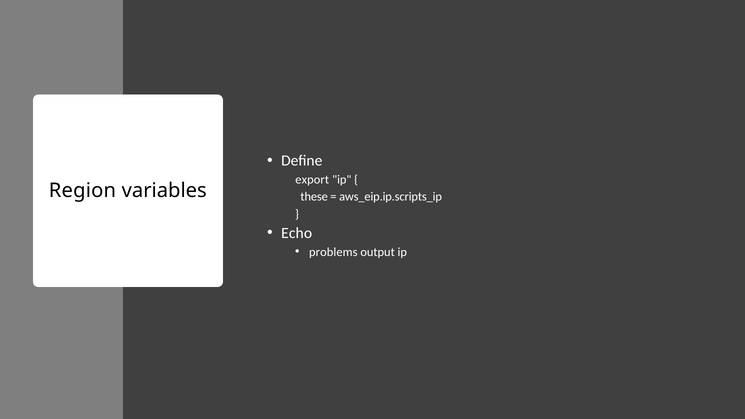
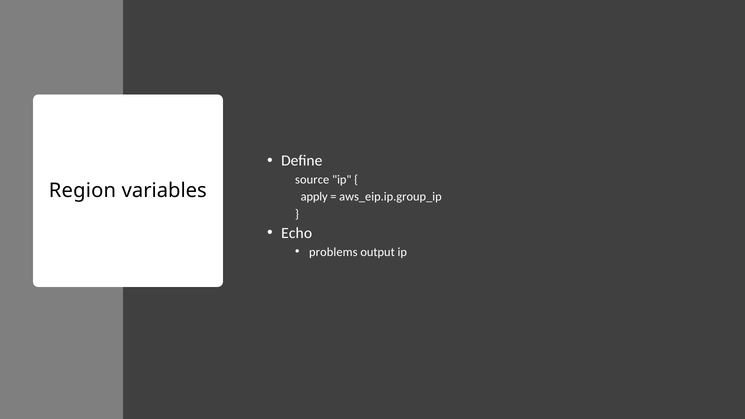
export: export -> source
these: these -> apply
aws_eip.ip.scripts_ip: aws_eip.ip.scripts_ip -> aws_eip.ip.group_ip
